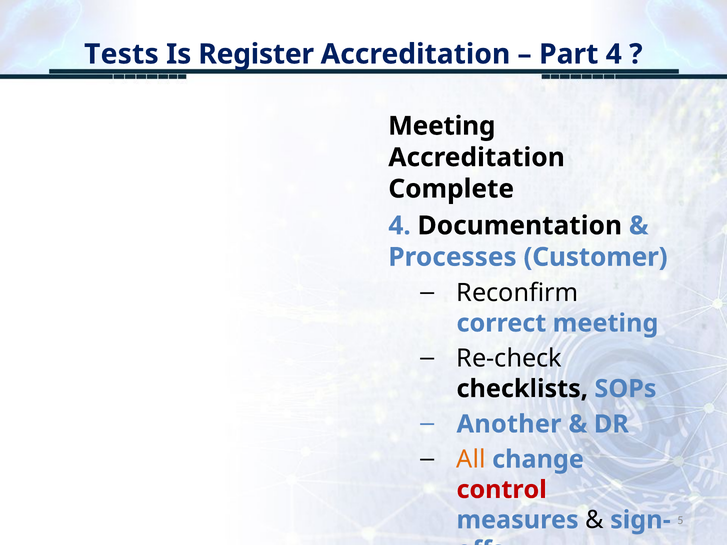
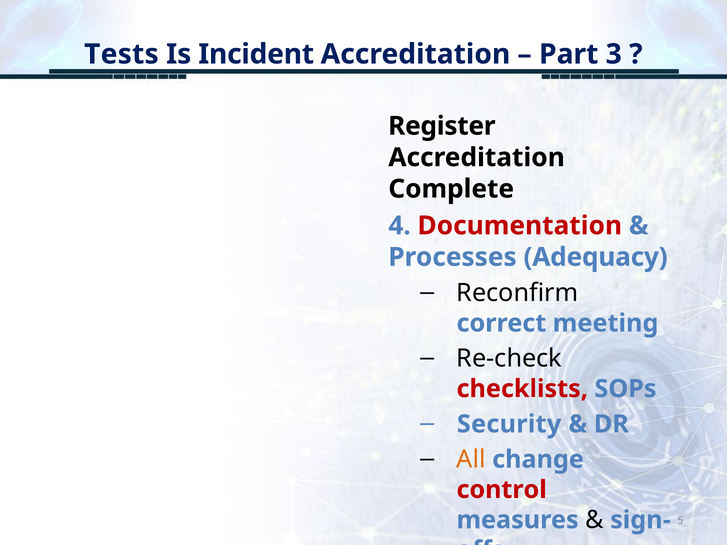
Register: Register -> Incident
Part 4: 4 -> 3
Meeting at (442, 126): Meeting -> Register
Documentation colour: black -> red
Customer: Customer -> Adequacy
checklists colour: black -> red
Another: Another -> Security
